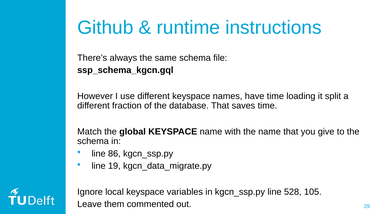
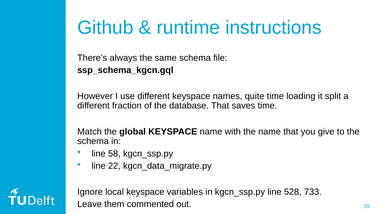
have: have -> quite
86: 86 -> 58
19: 19 -> 22
105: 105 -> 733
